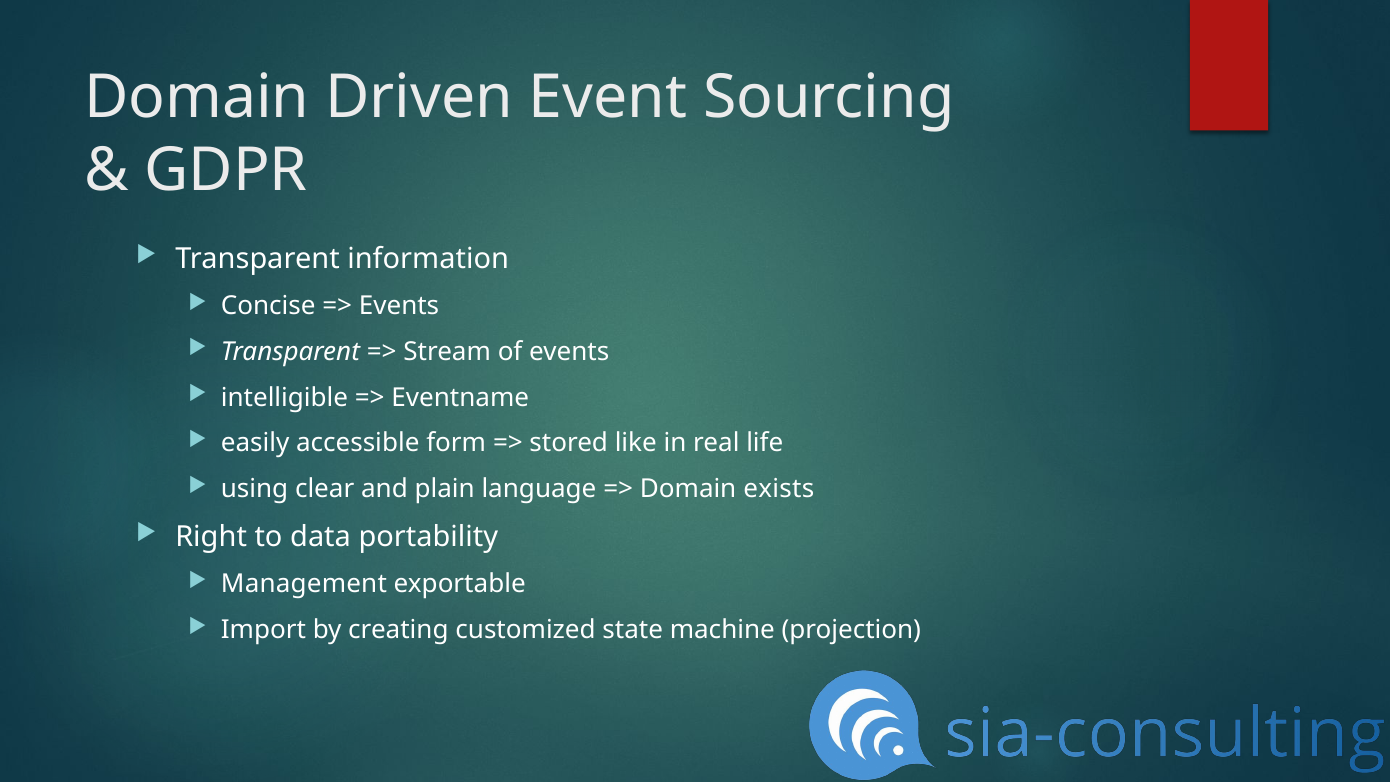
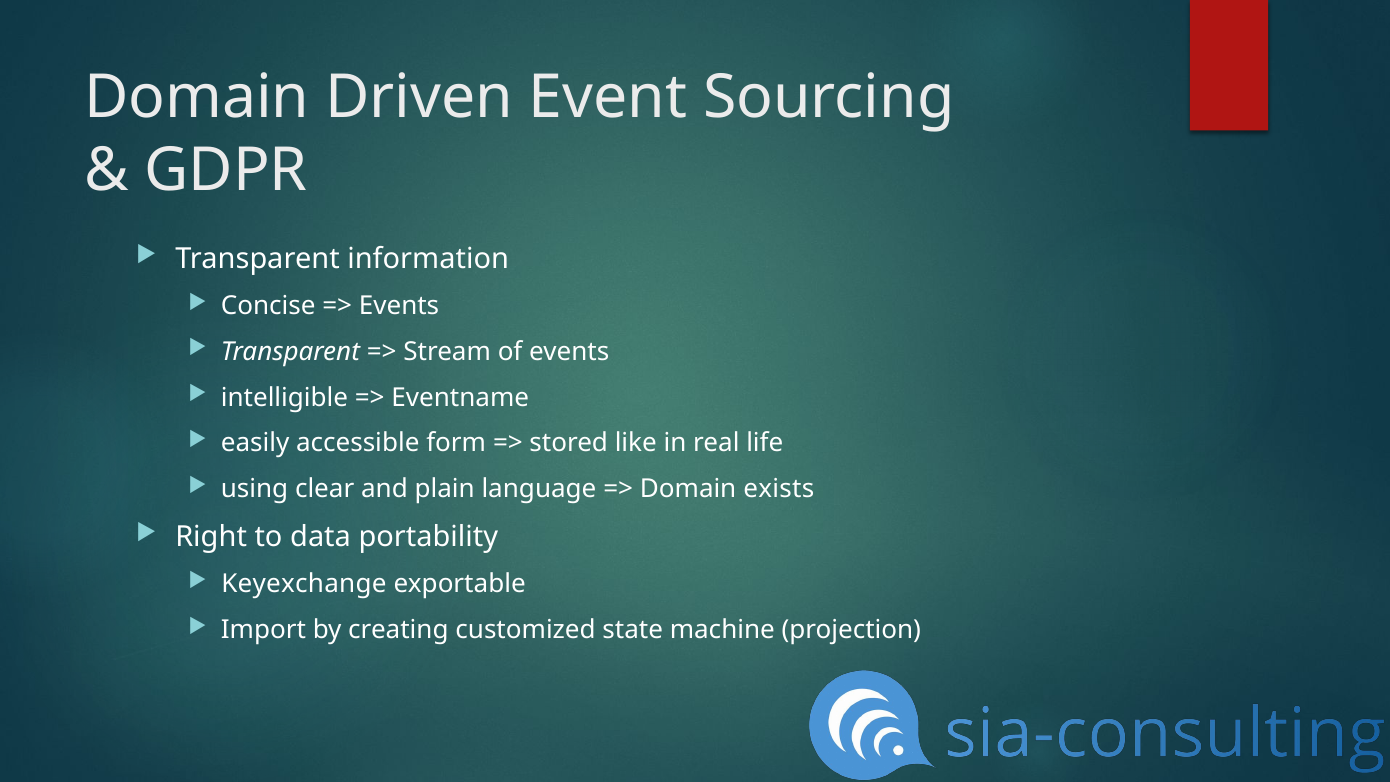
Management: Management -> Keyexchange
